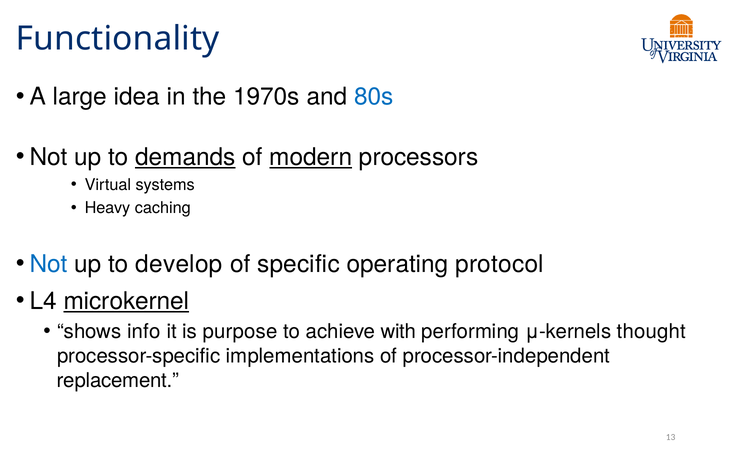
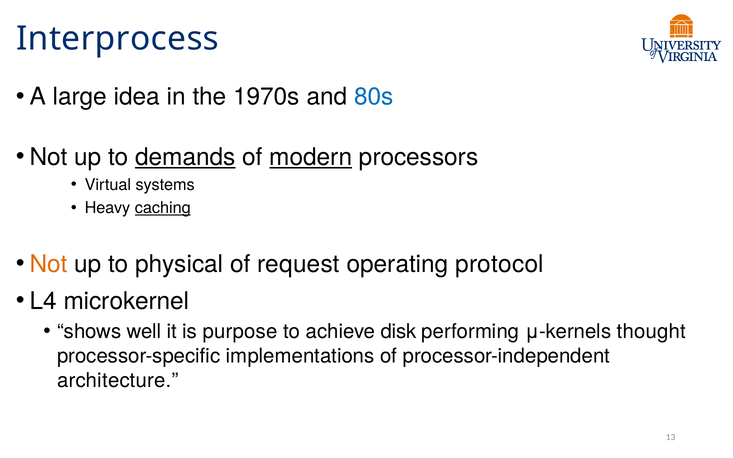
Functionality: Functionality -> Interprocess
caching underline: none -> present
Not at (49, 264) colour: blue -> orange
develop: develop -> physical
specific: specific -> request
microkernel underline: present -> none
info: info -> well
with: with -> disk
replacement: replacement -> architecture
